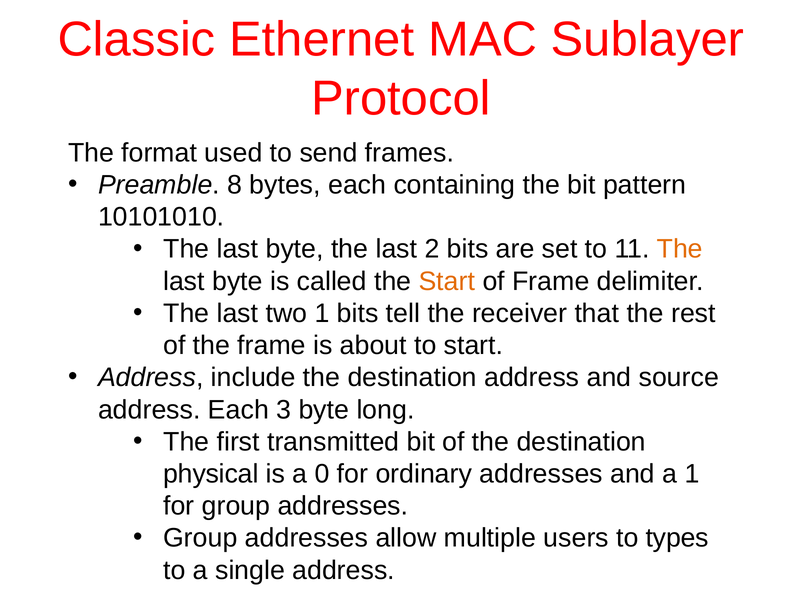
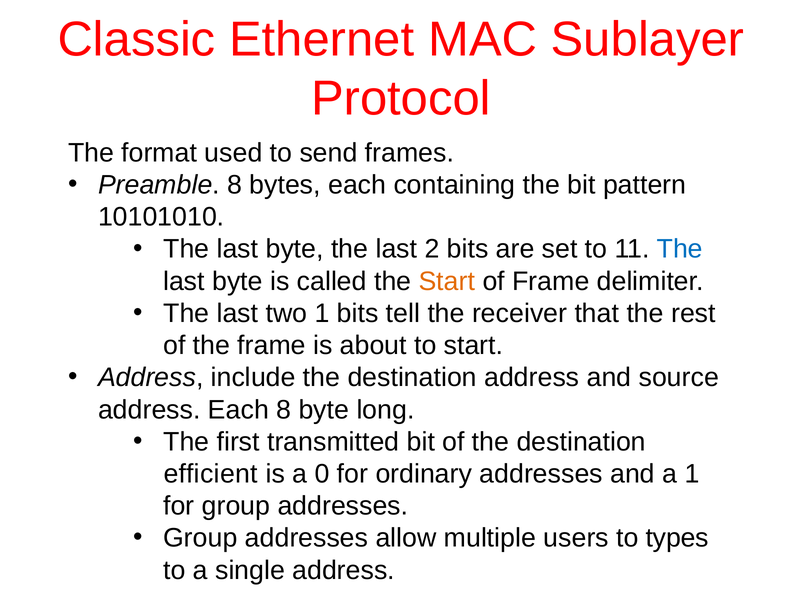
The at (680, 249) colour: orange -> blue
Each 3: 3 -> 8
physical: physical -> efficient
